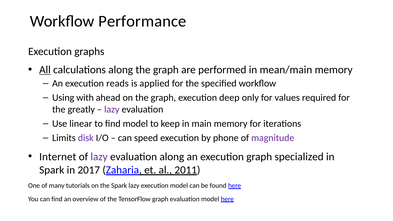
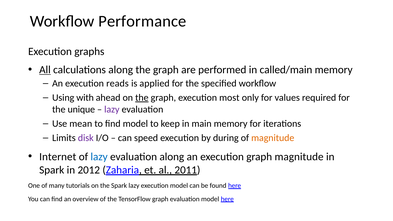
mean/main: mean/main -> called/main
the at (142, 98) underline: none -> present
deep: deep -> most
greatly: greatly -> unique
linear: linear -> mean
phone: phone -> during
magnitude at (273, 138) colour: purple -> orange
lazy at (99, 157) colour: purple -> blue
graph specialized: specialized -> magnitude
2017: 2017 -> 2012
